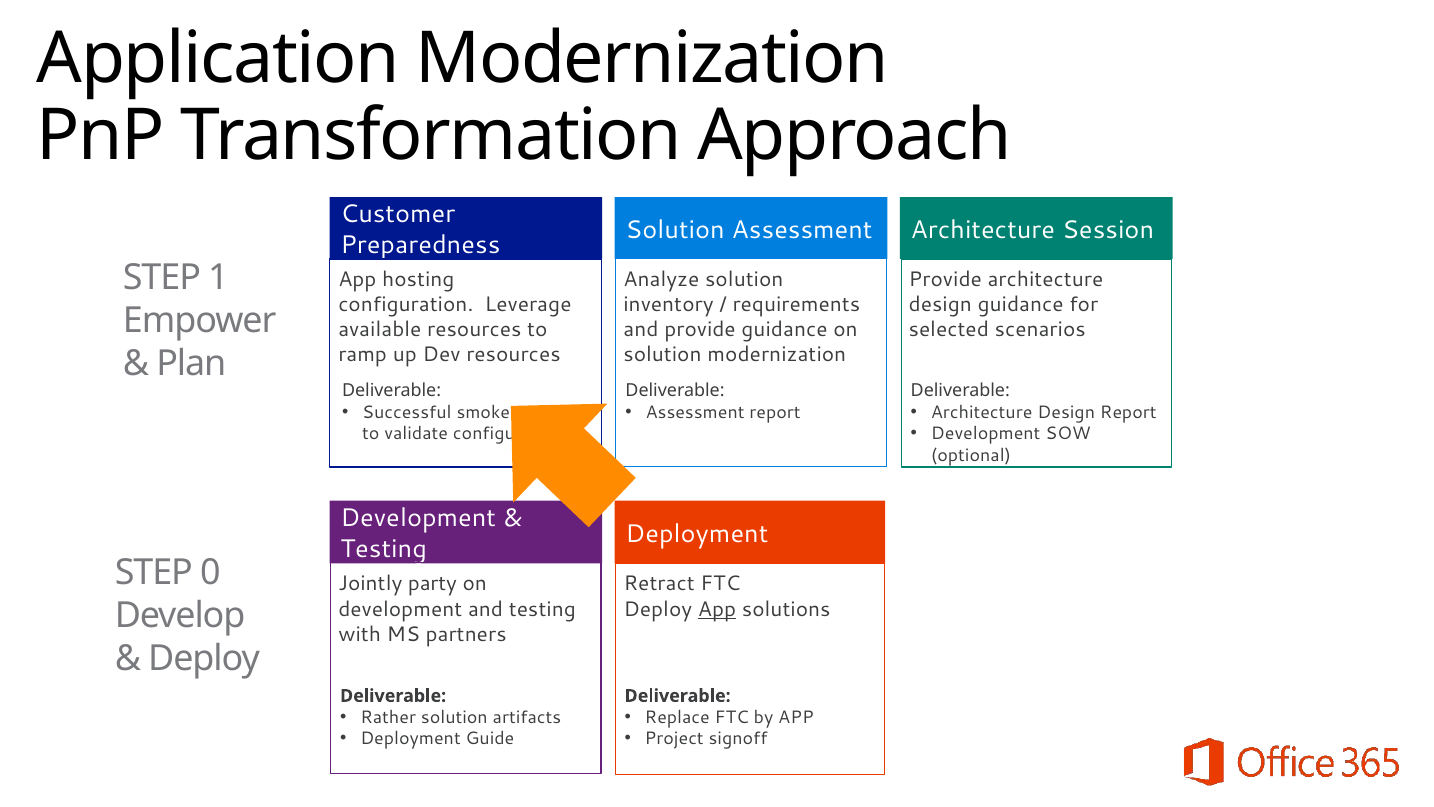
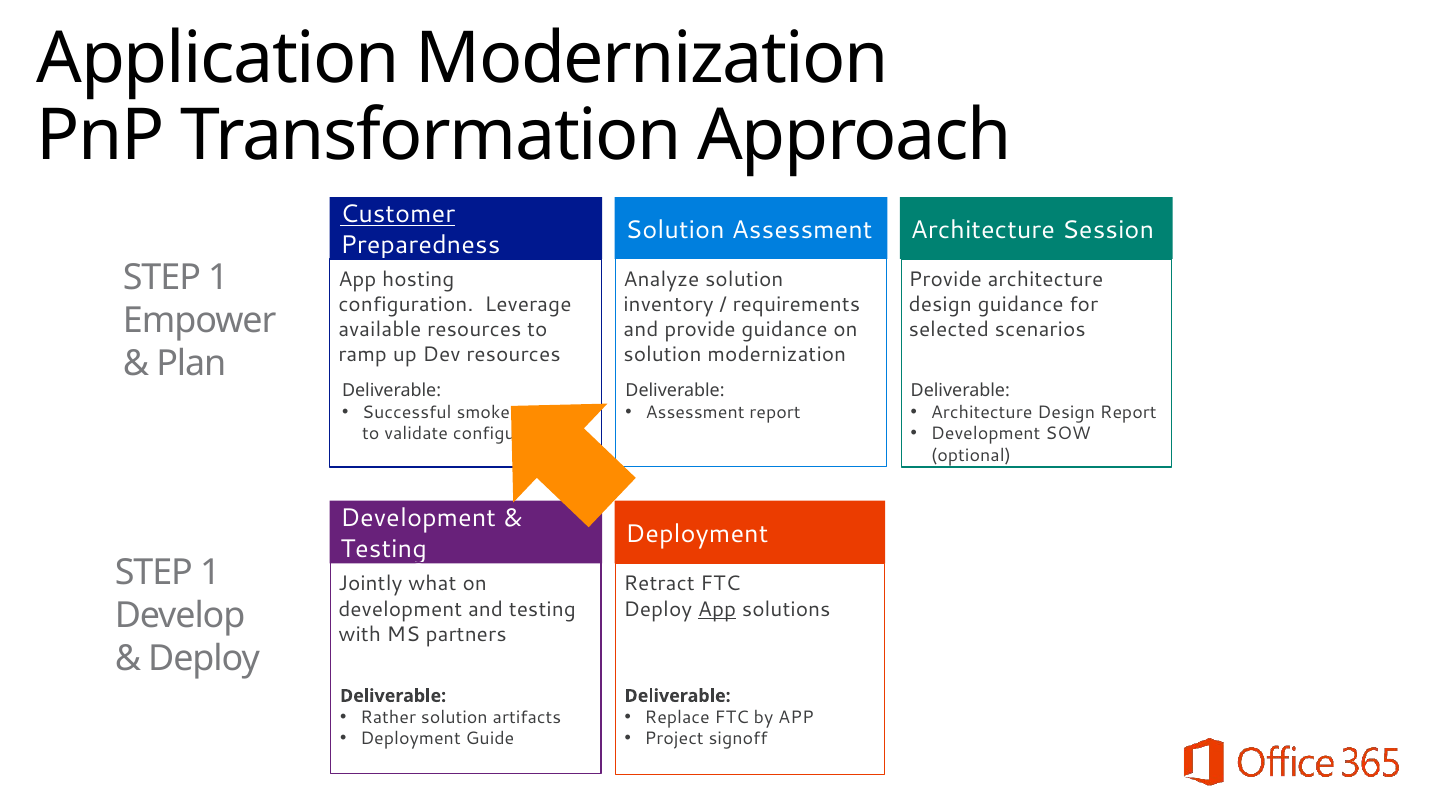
Customer underline: none -> present
0 at (210, 572): 0 -> 1
party: party -> what
